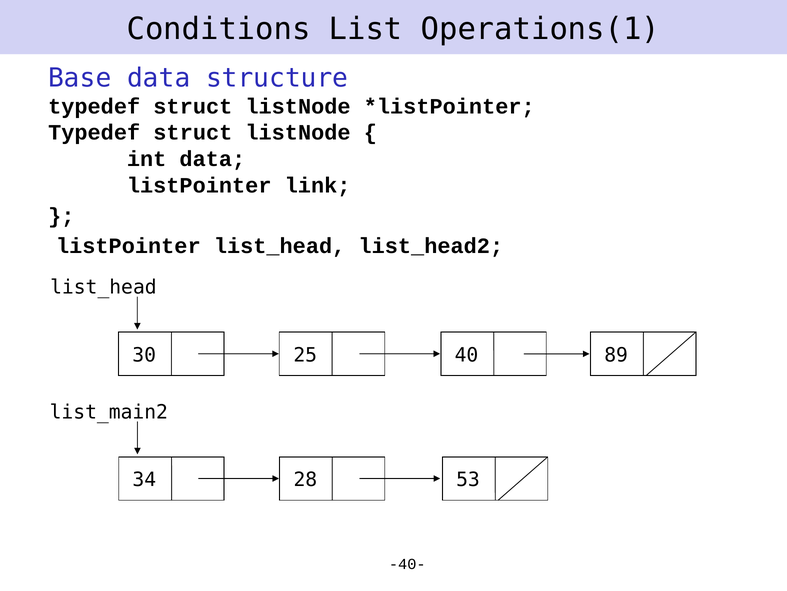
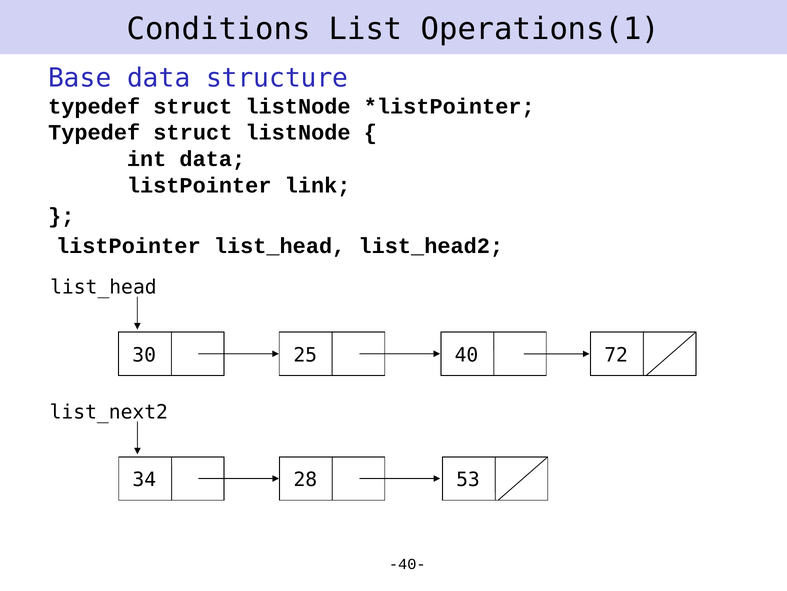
89: 89 -> 72
list_main2: list_main2 -> list_next2
